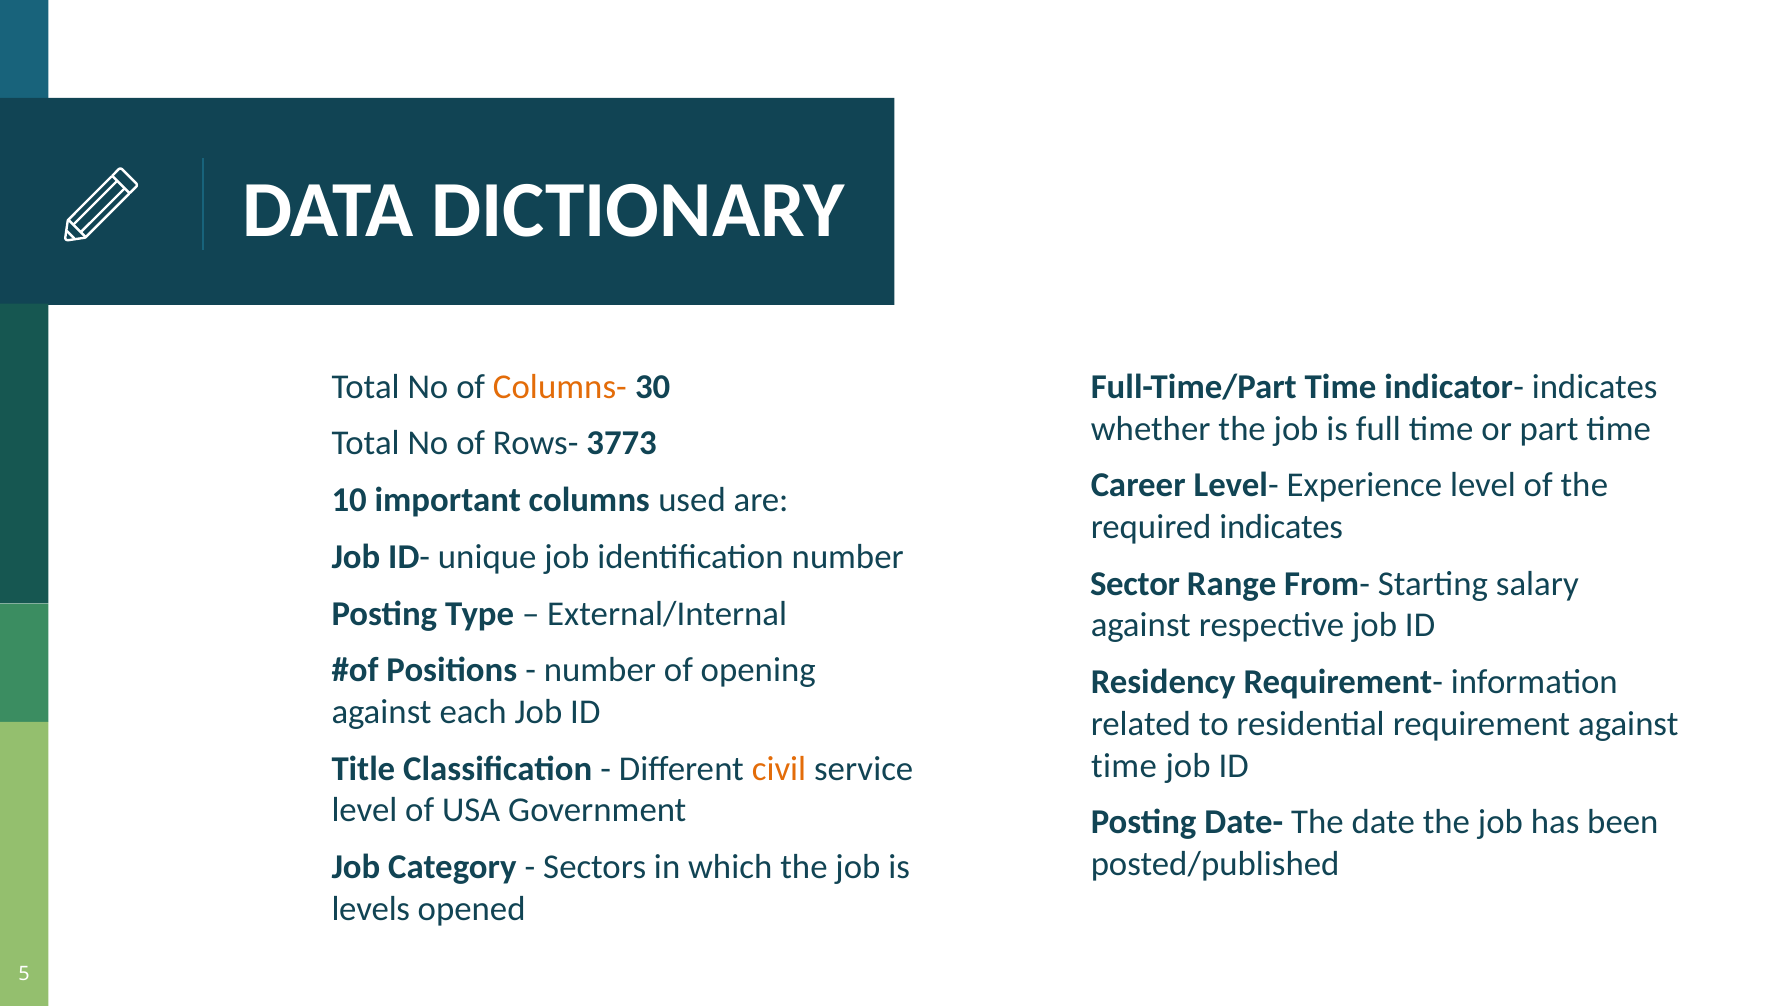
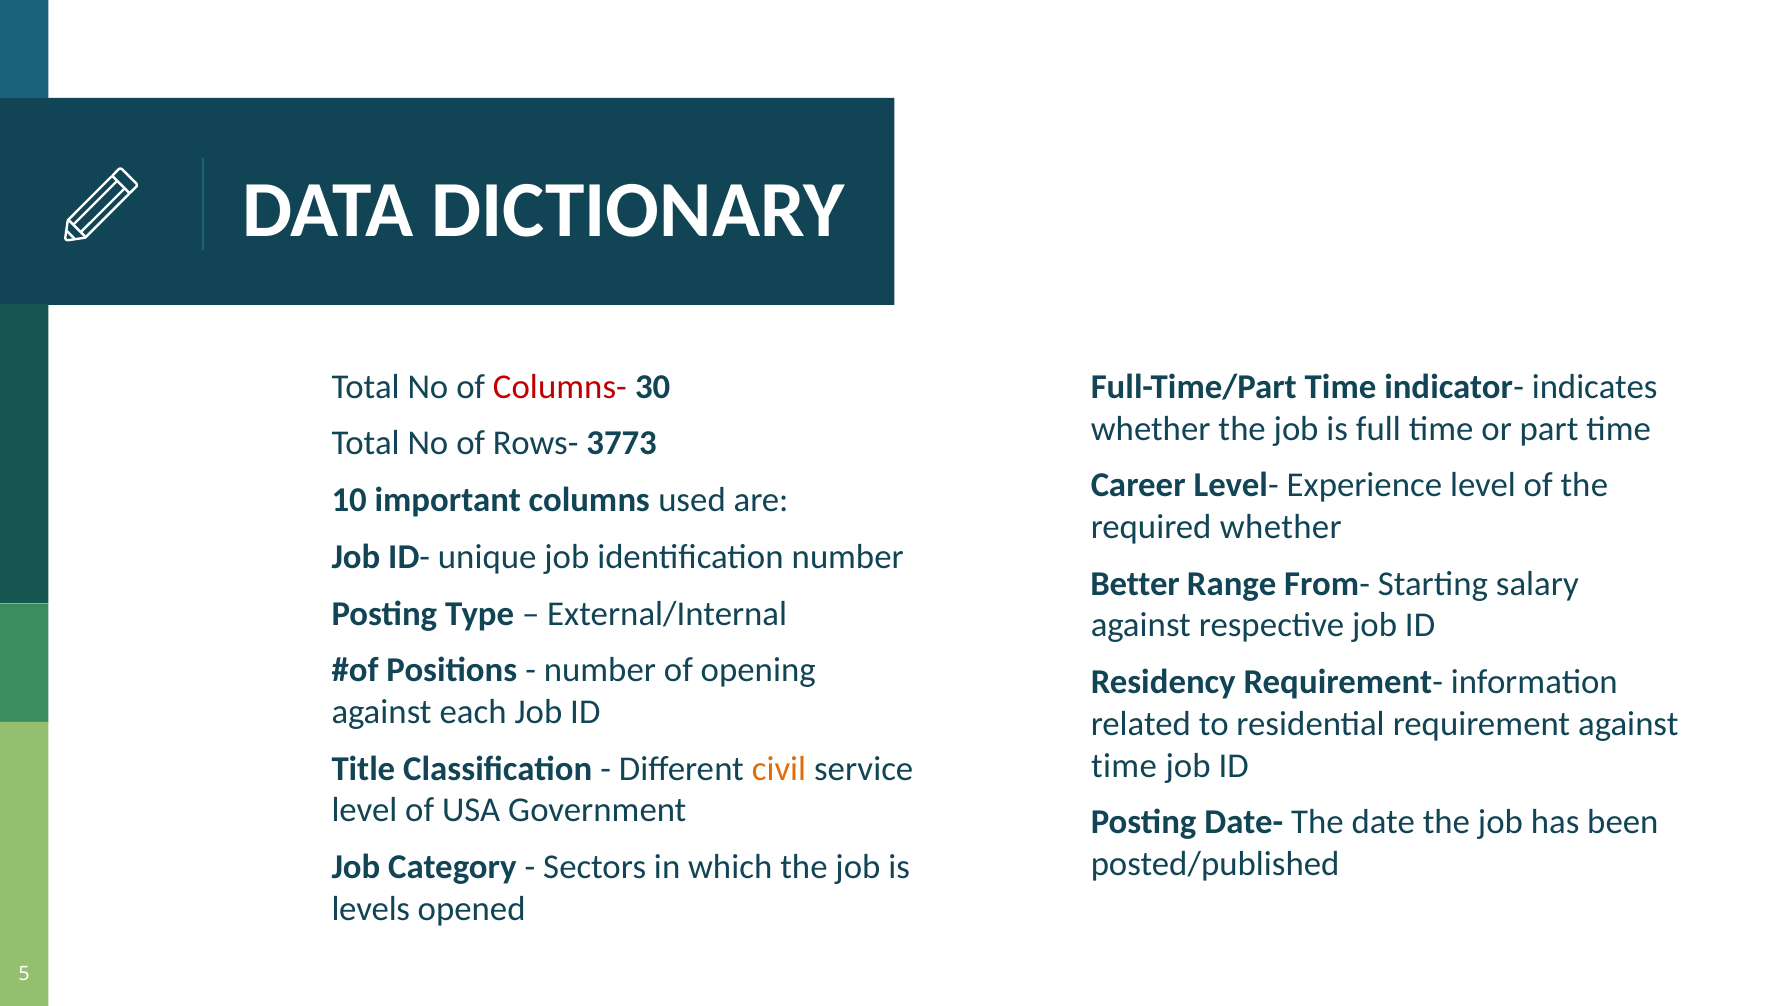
Columns- colour: orange -> red
required indicates: indicates -> whether
Sector: Sector -> Better
